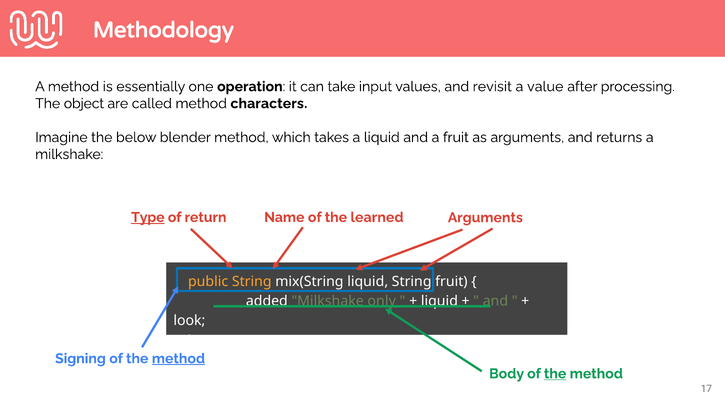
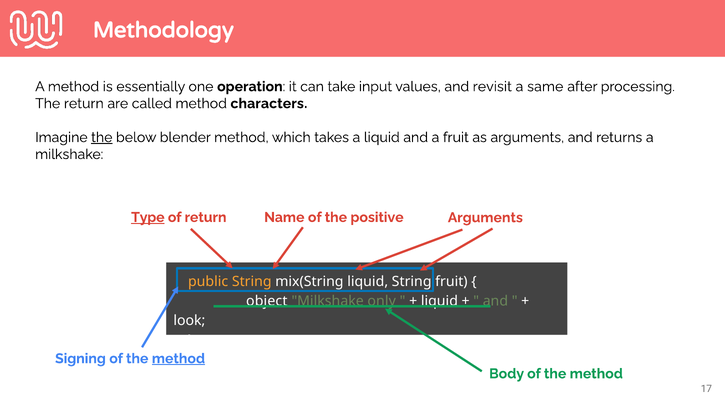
value: value -> same
The object: object -> return
the at (102, 137) underline: none -> present
learned: learned -> positive
added: added -> object
the at (555, 374) underline: present -> none
